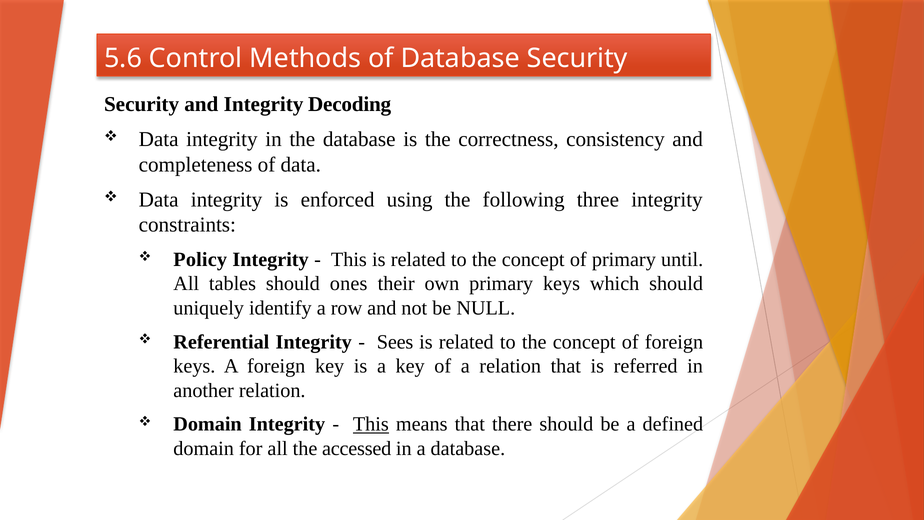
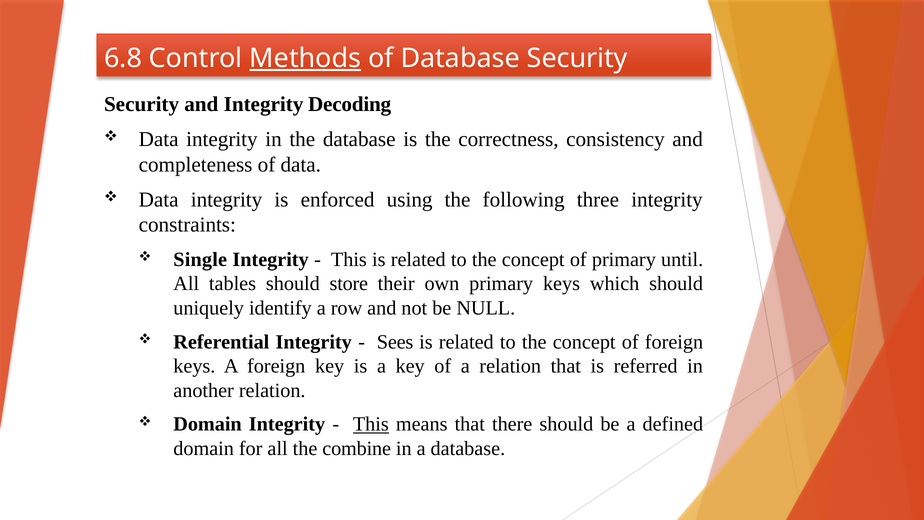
5.6: 5.6 -> 6.8
Methods underline: none -> present
Policy: Policy -> Single
ones: ones -> store
accessed: accessed -> combine
